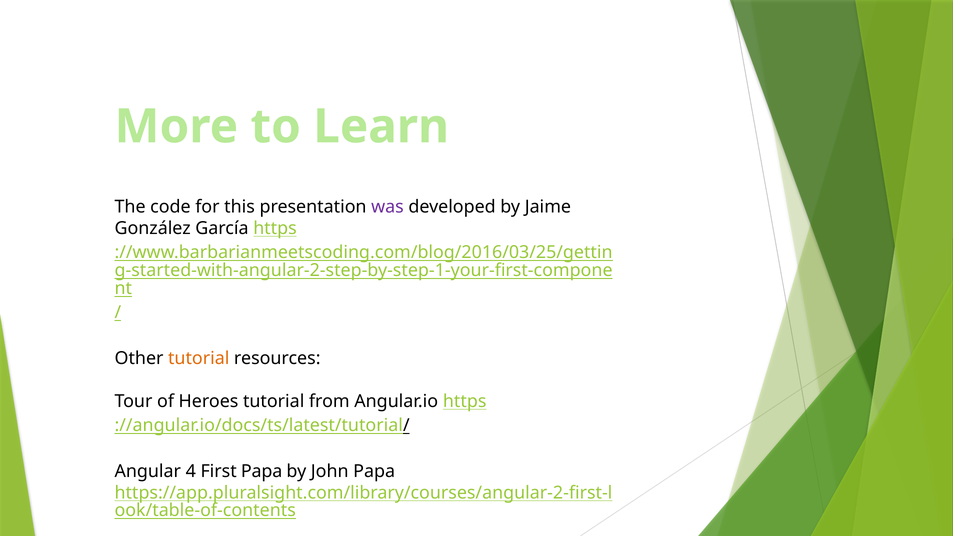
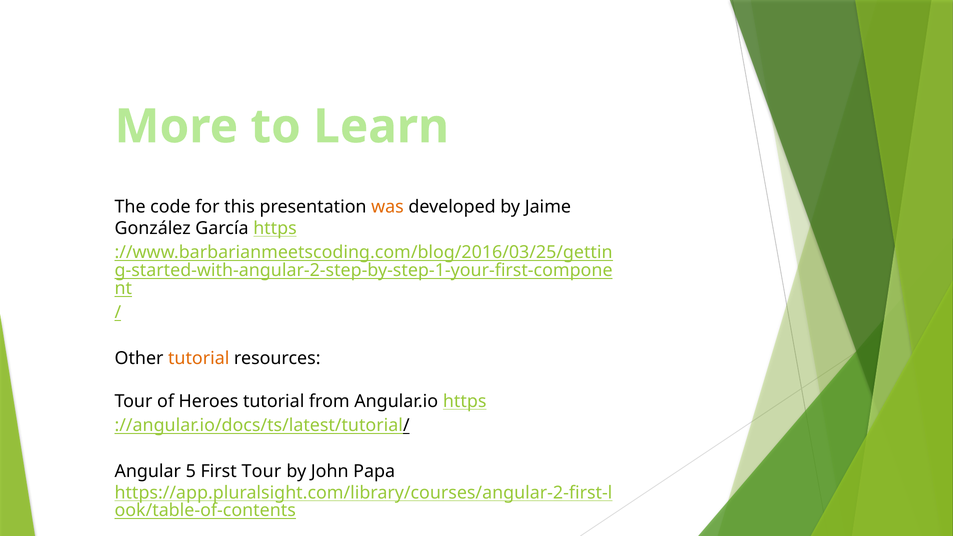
was colour: purple -> orange
4: 4 -> 5
First Papa: Papa -> Tour
